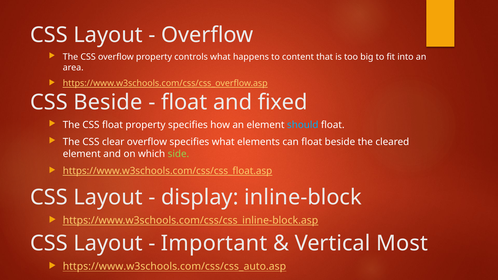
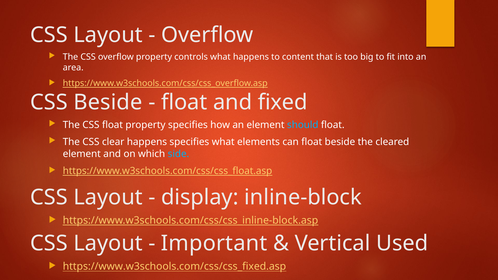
clear overflow: overflow -> happens
side colour: light green -> light blue
Most: Most -> Used
https://www.w3schools.com/css/css_auto.asp: https://www.w3schools.com/css/css_auto.asp -> https://www.w3schools.com/css/css_fixed.asp
